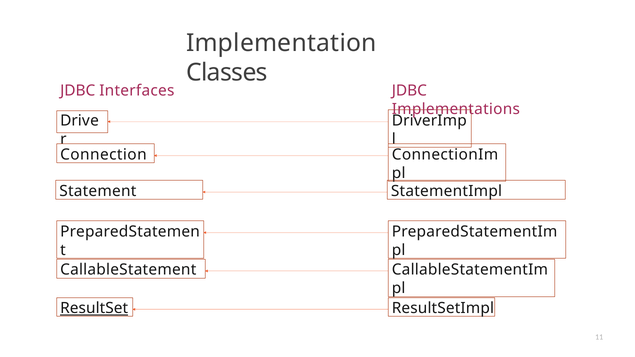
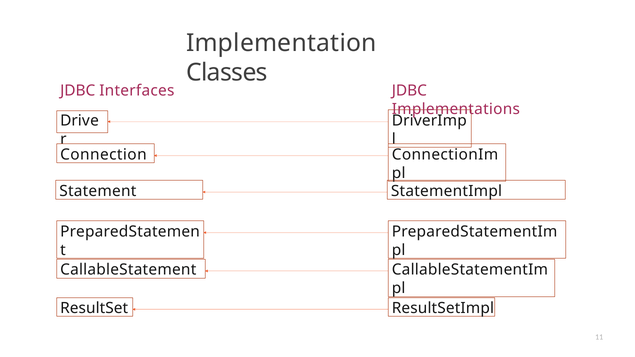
ResultSet underline: present -> none
